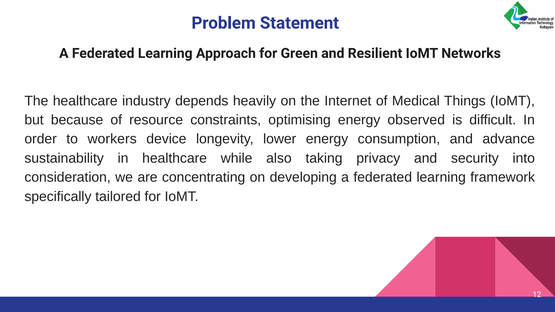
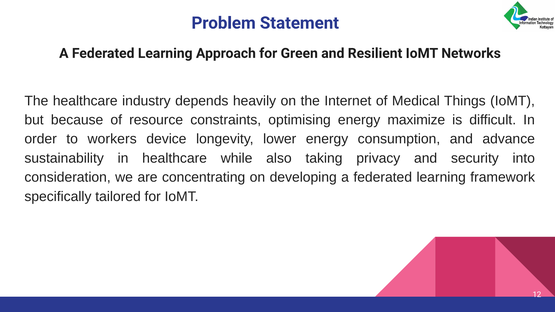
observed: observed -> maximize
